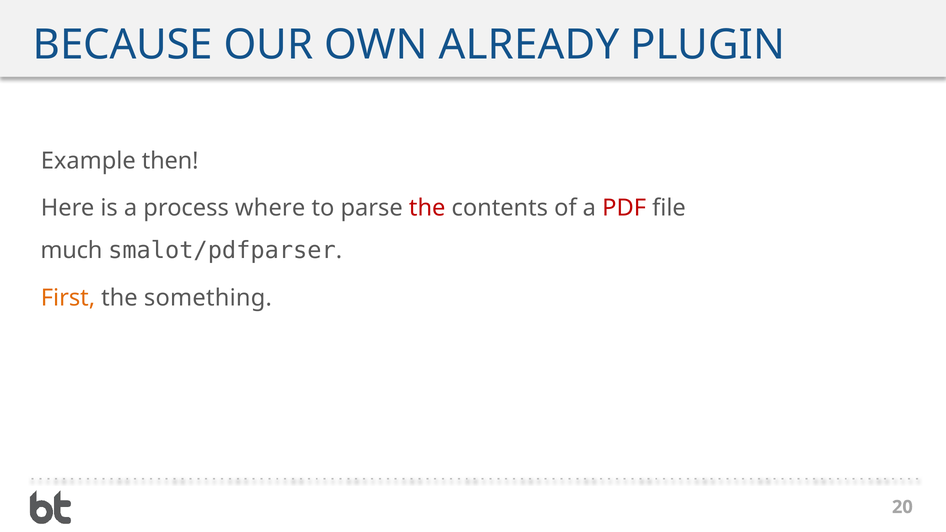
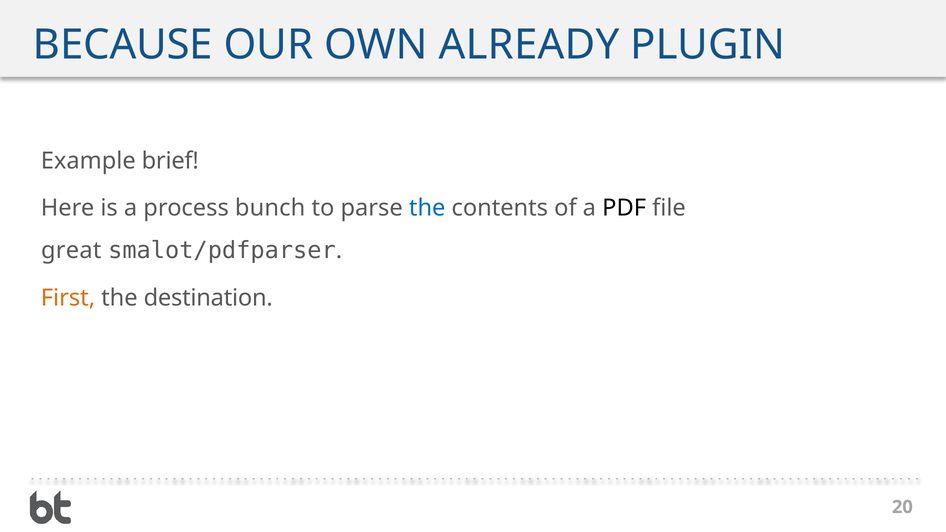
then: then -> brief
where: where -> bunch
the at (427, 208) colour: red -> blue
PDF colour: red -> black
much: much -> great
something: something -> destination
